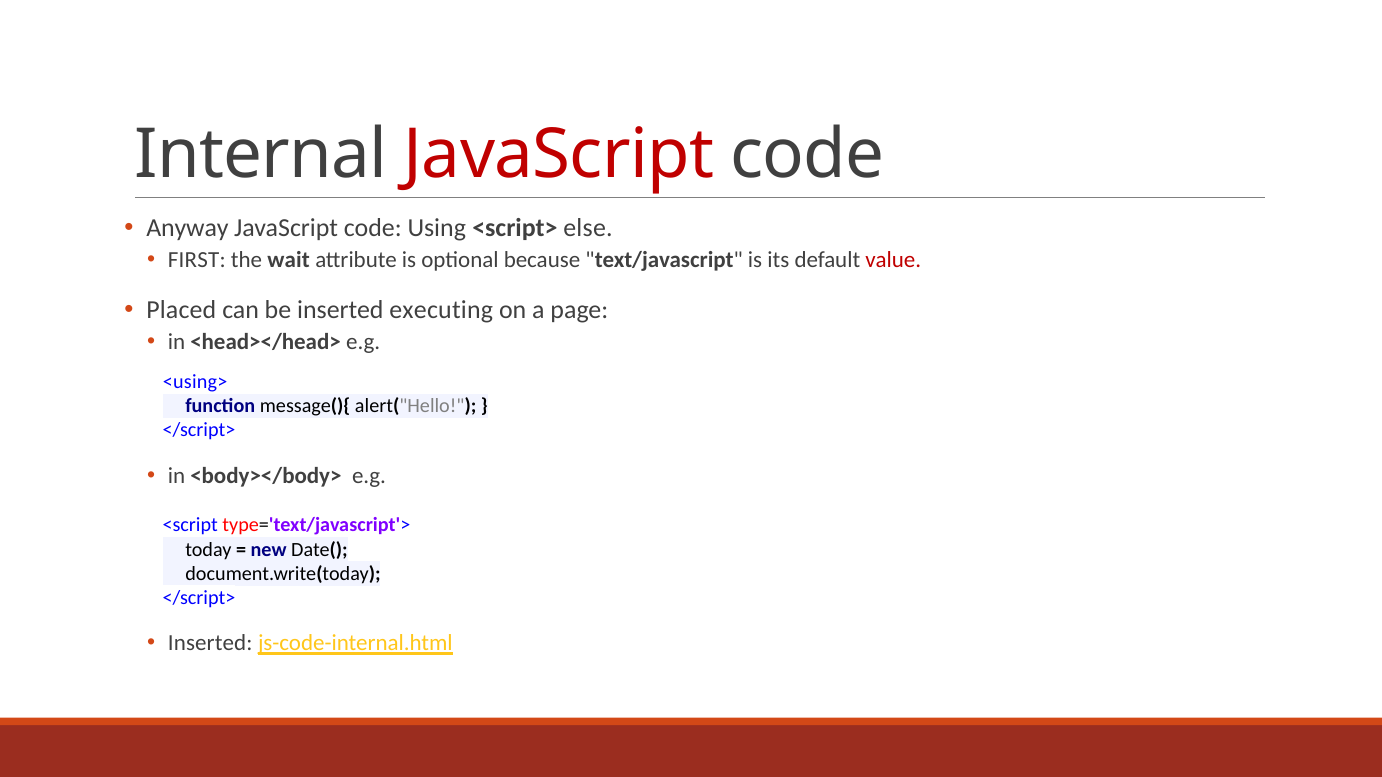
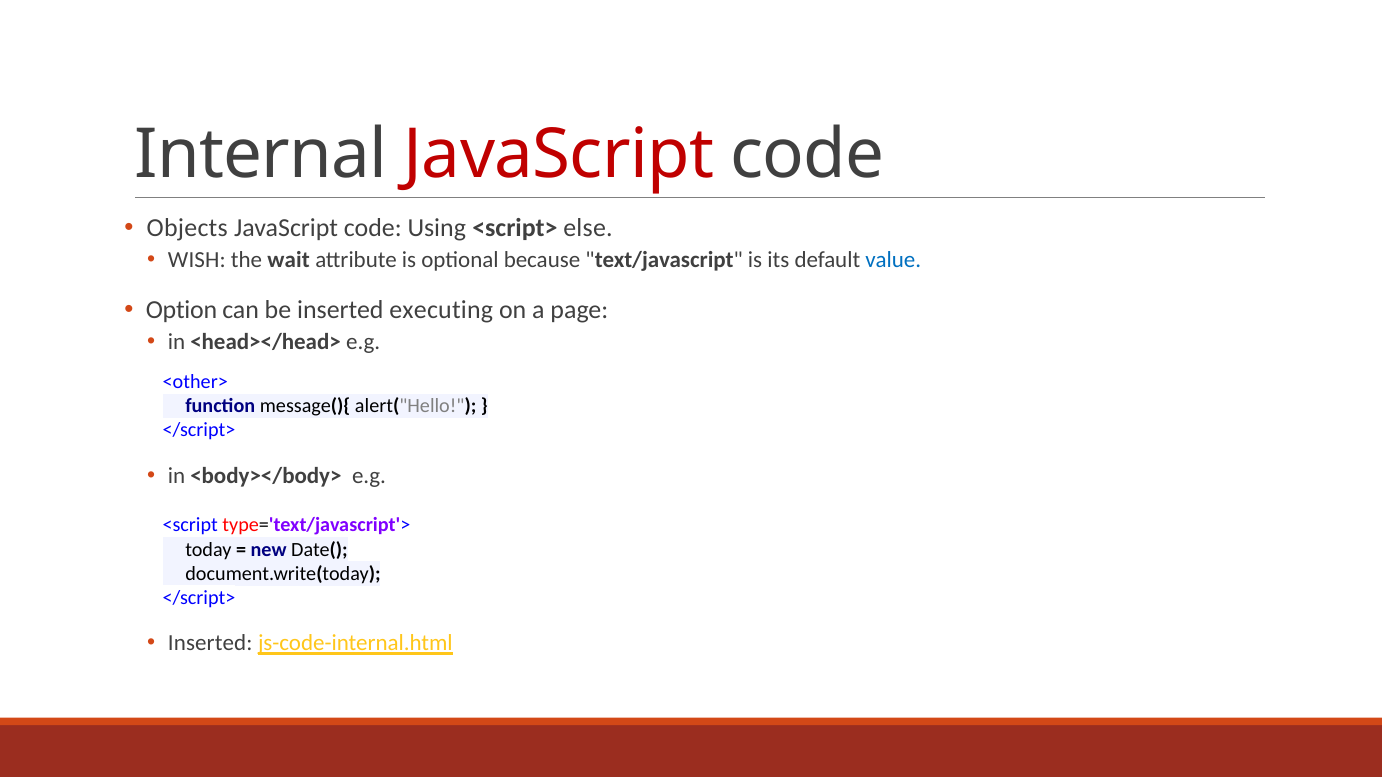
Anyway: Anyway -> Objects
FIRST: FIRST -> WISH
value colour: red -> blue
Placed: Placed -> Option
<using>: <using> -> <other>
